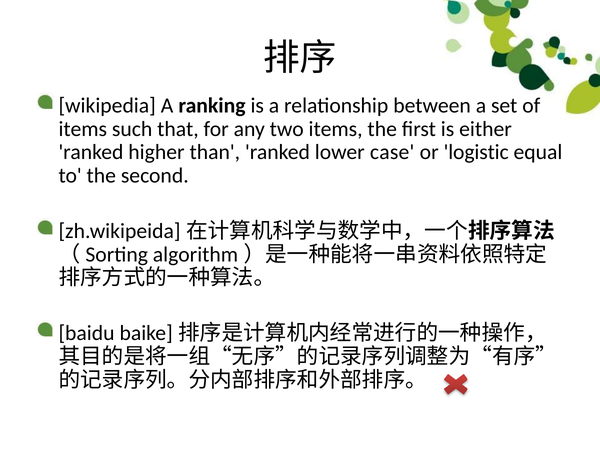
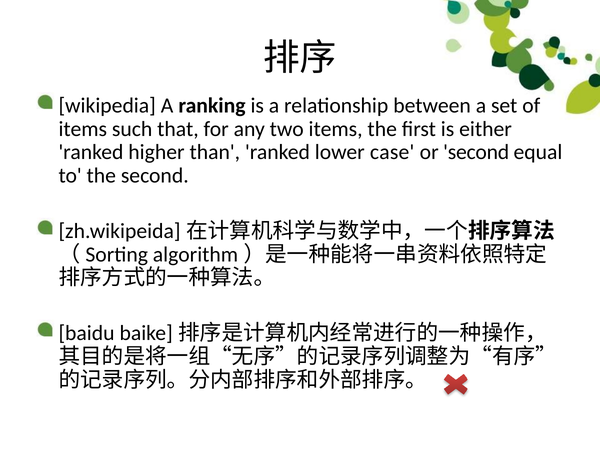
or logistic: logistic -> second
